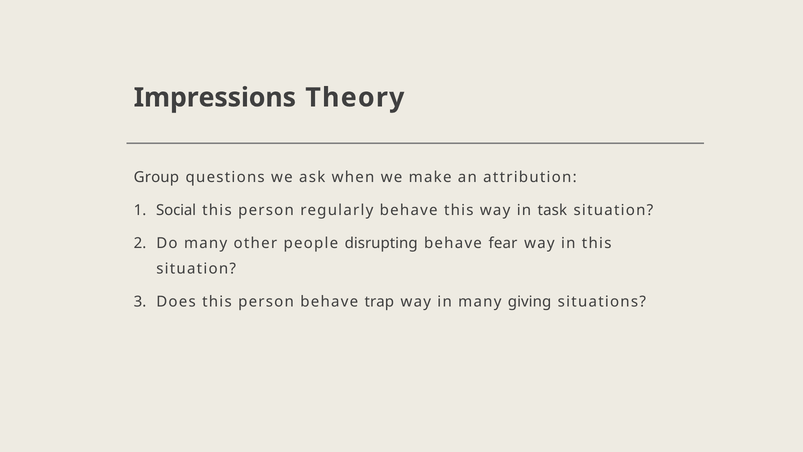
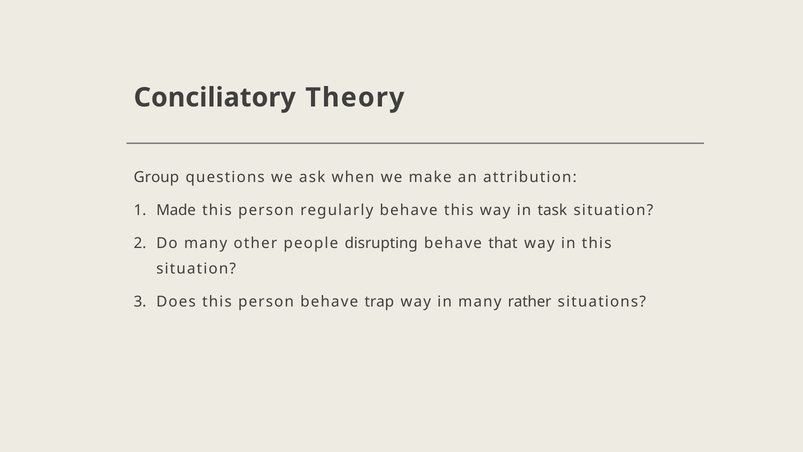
Impressions: Impressions -> Conciliatory
Social: Social -> Made
fear: fear -> that
giving: giving -> rather
